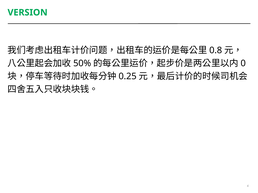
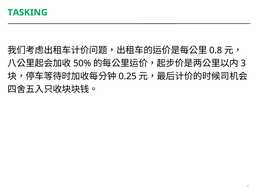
VERSION: VERSION -> TASKING
0: 0 -> 3
